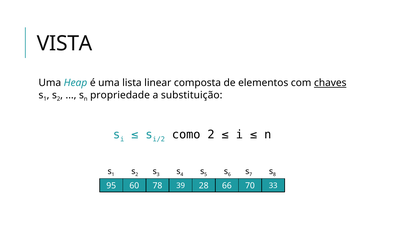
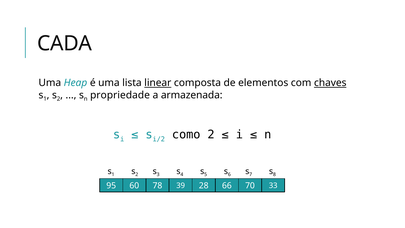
VISTA: VISTA -> CADA
linear underline: none -> present
substituição: substituição -> armazenada
